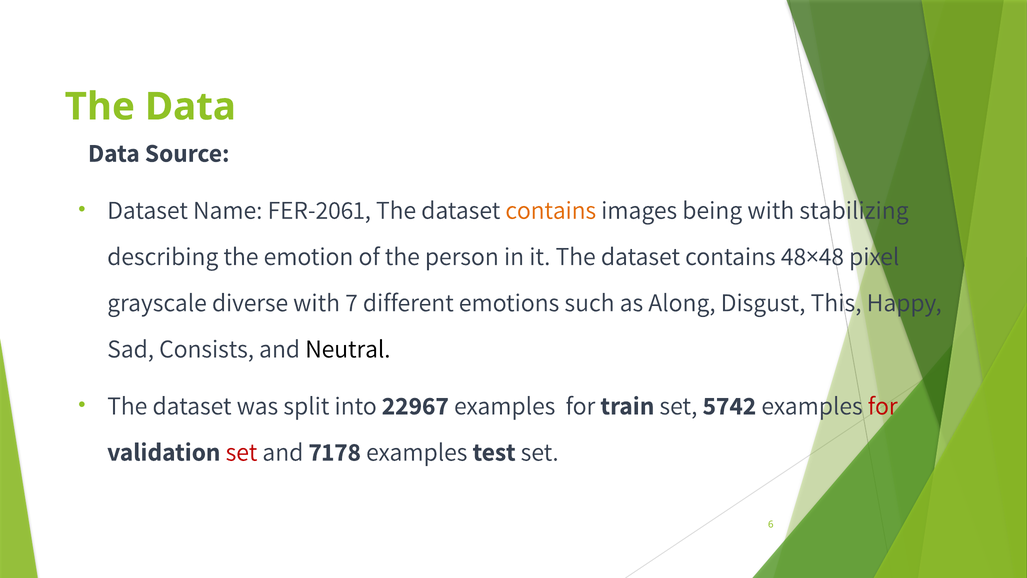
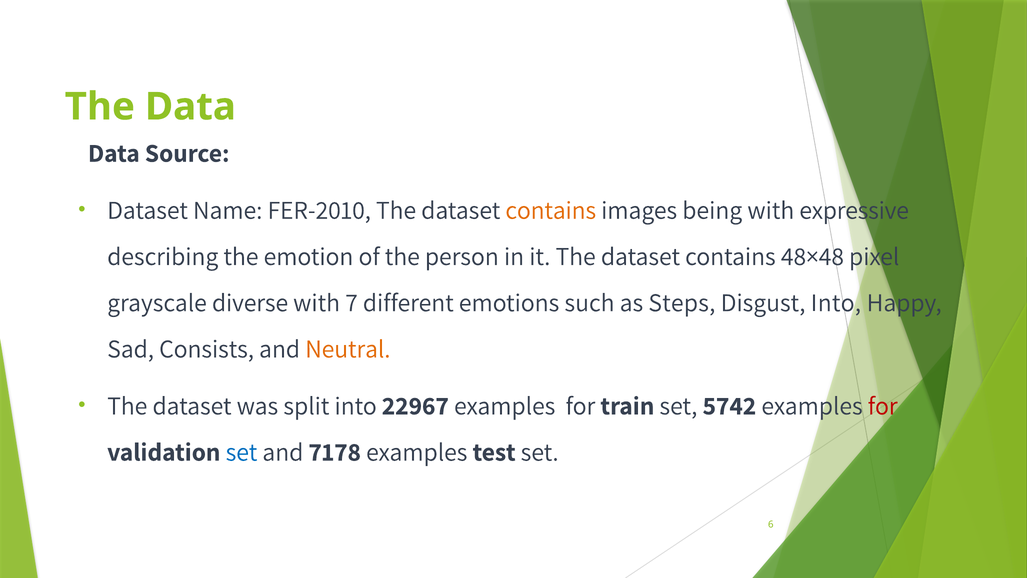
FER-2061: FER-2061 -> FER-2010
stabilizing: stabilizing -> expressive
Along: Along -> Steps
Disgust This: This -> Into
Neutral colour: black -> orange
set at (241, 452) colour: red -> blue
